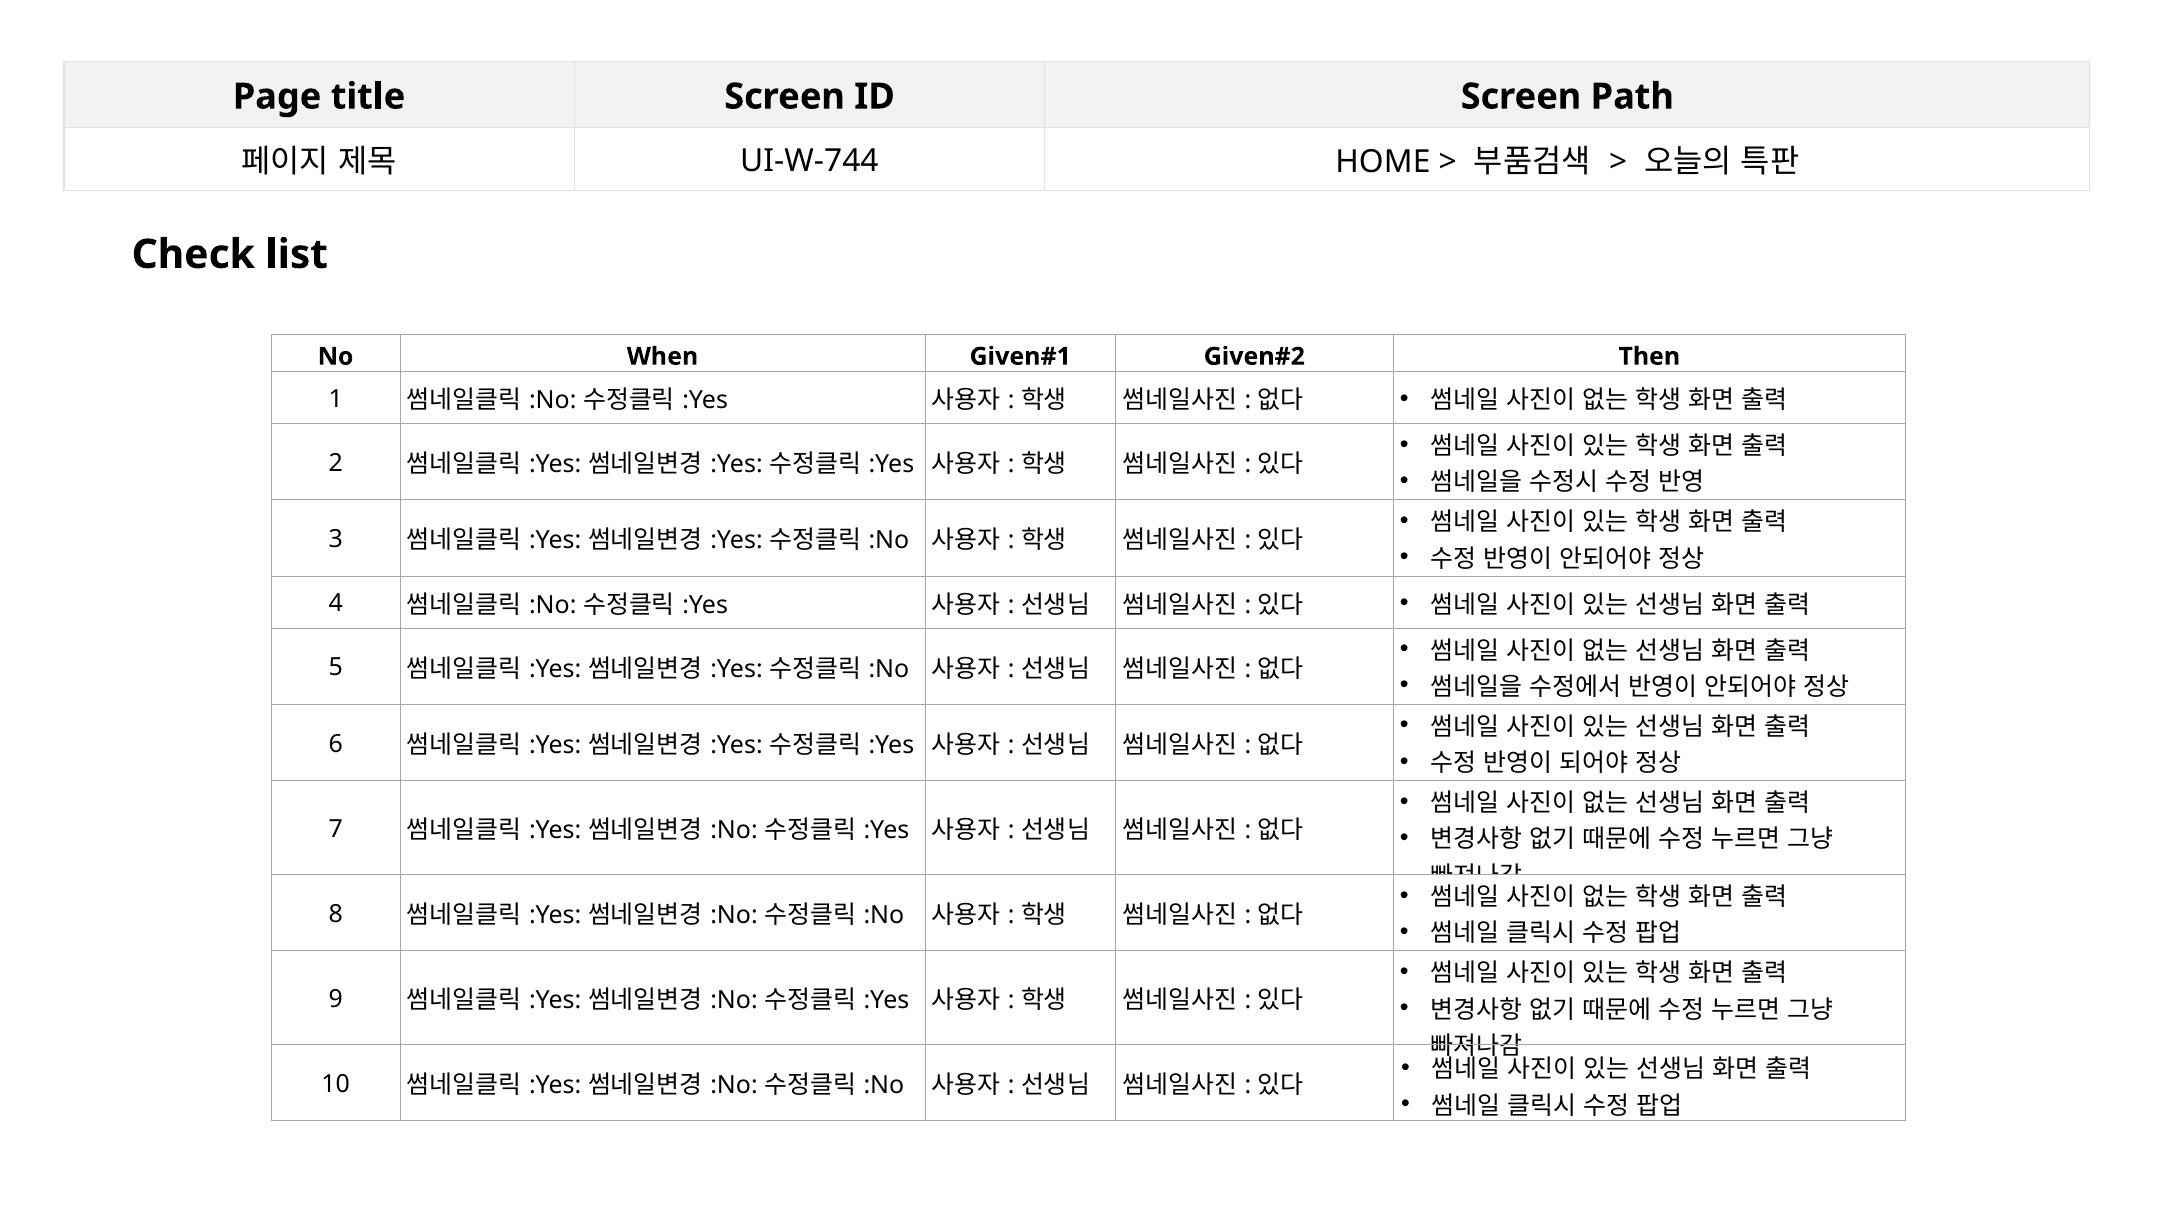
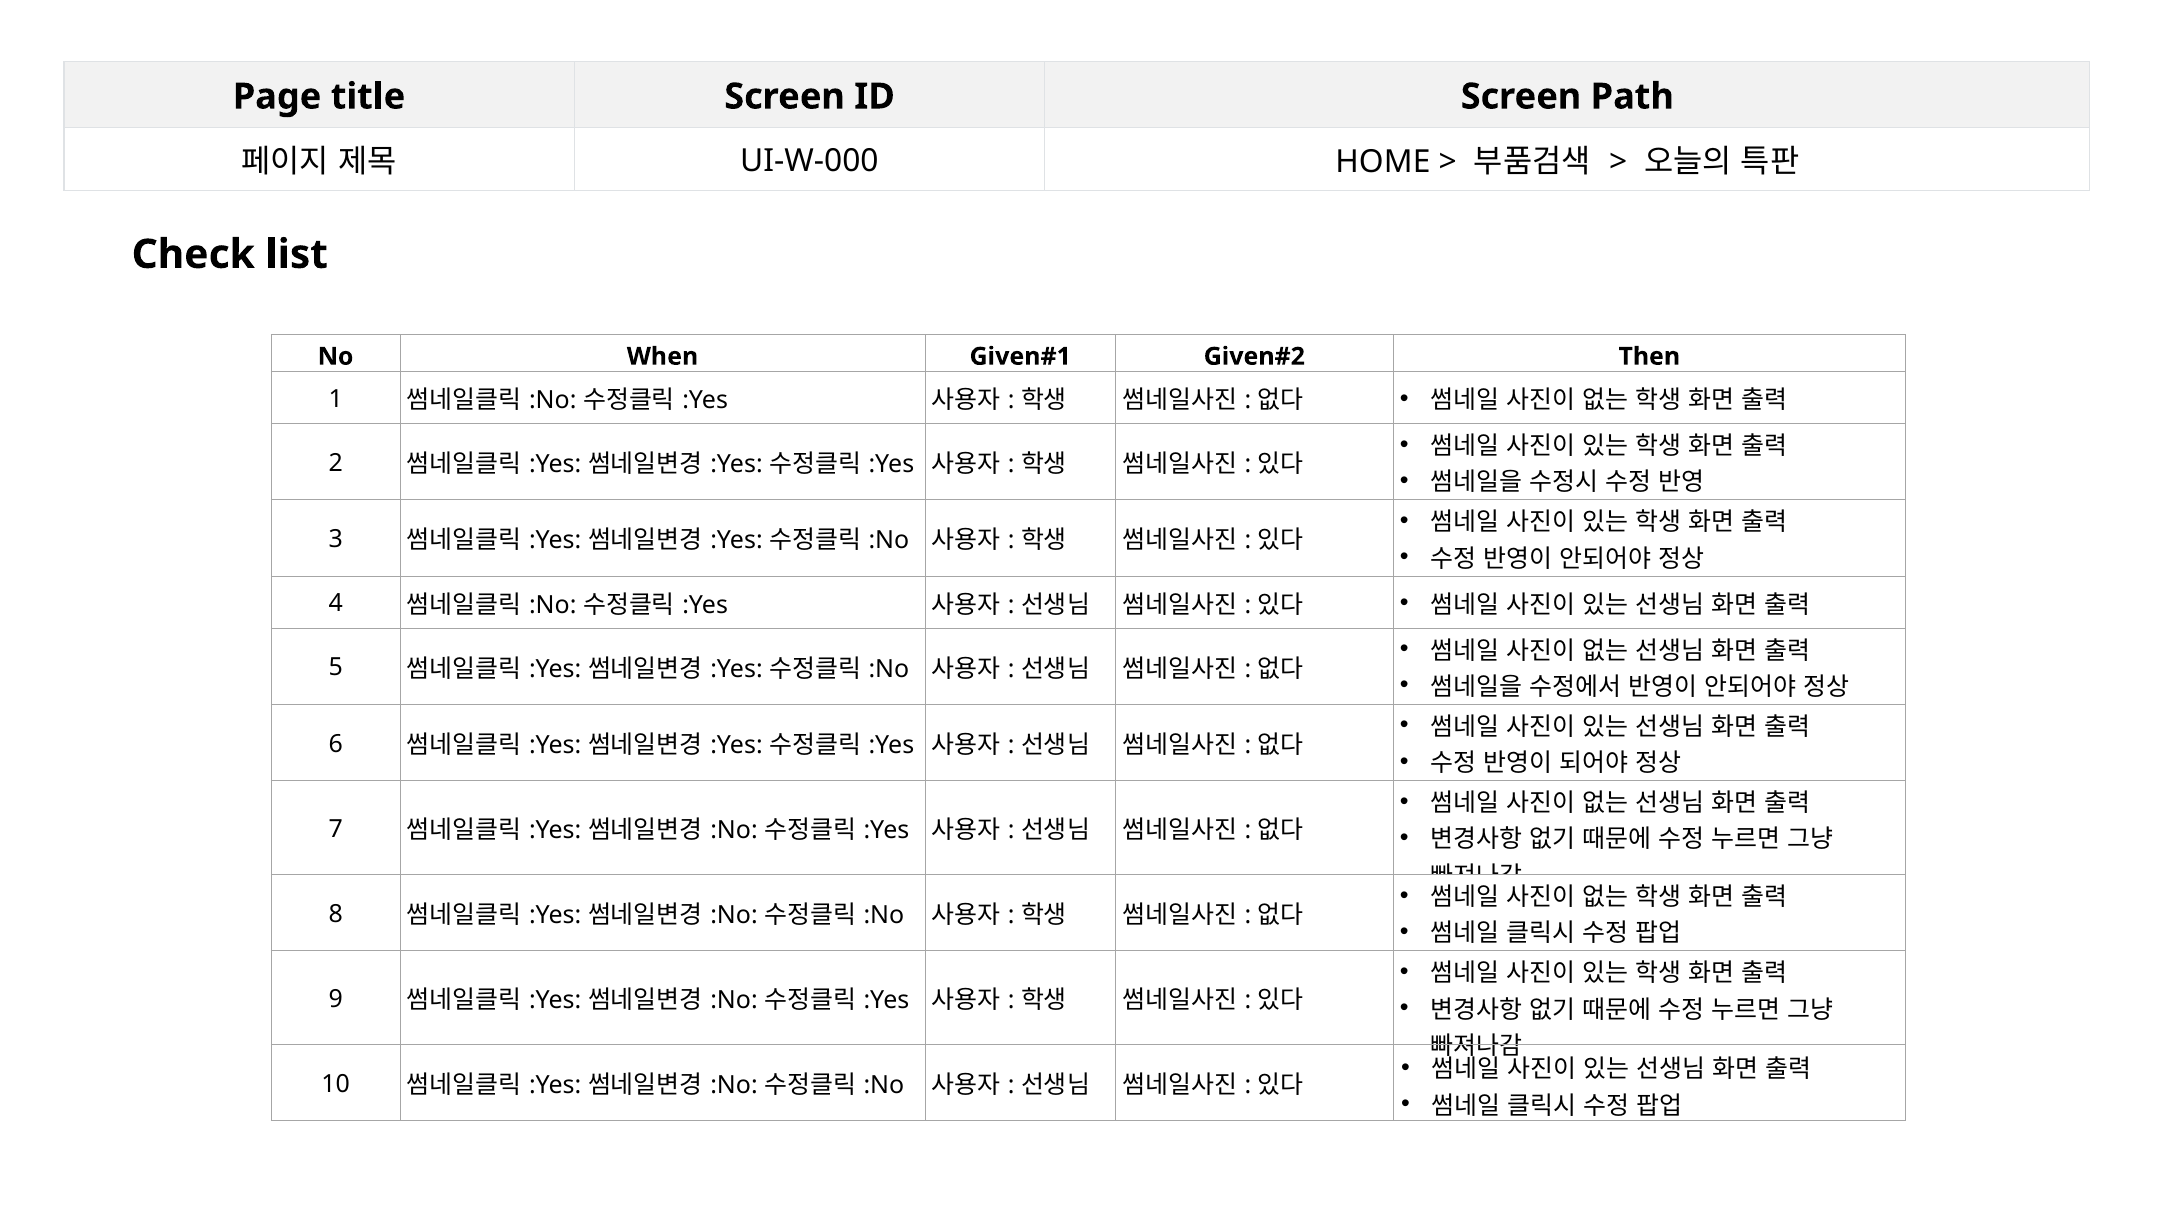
UI-W-744: UI-W-744 -> UI-W-000
